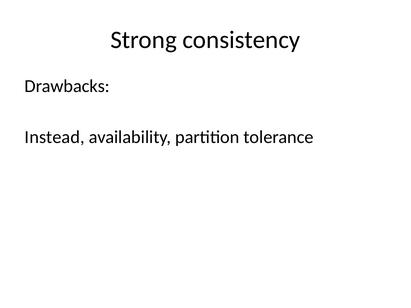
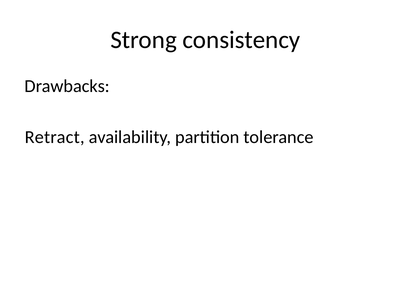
Instead: Instead -> Retract
